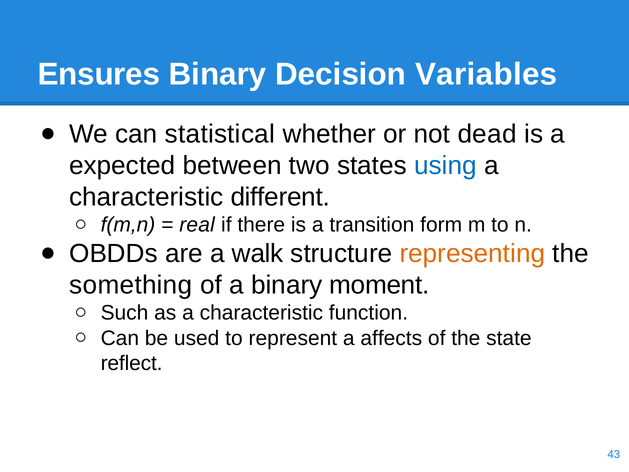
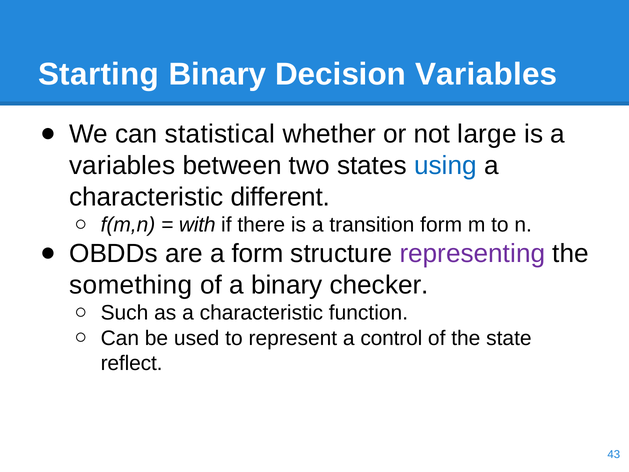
Ensures: Ensures -> Starting
dead: dead -> large
expected at (122, 165): expected -> variables
real: real -> with
a walk: walk -> form
representing colour: orange -> purple
moment: moment -> checker
affects: affects -> control
